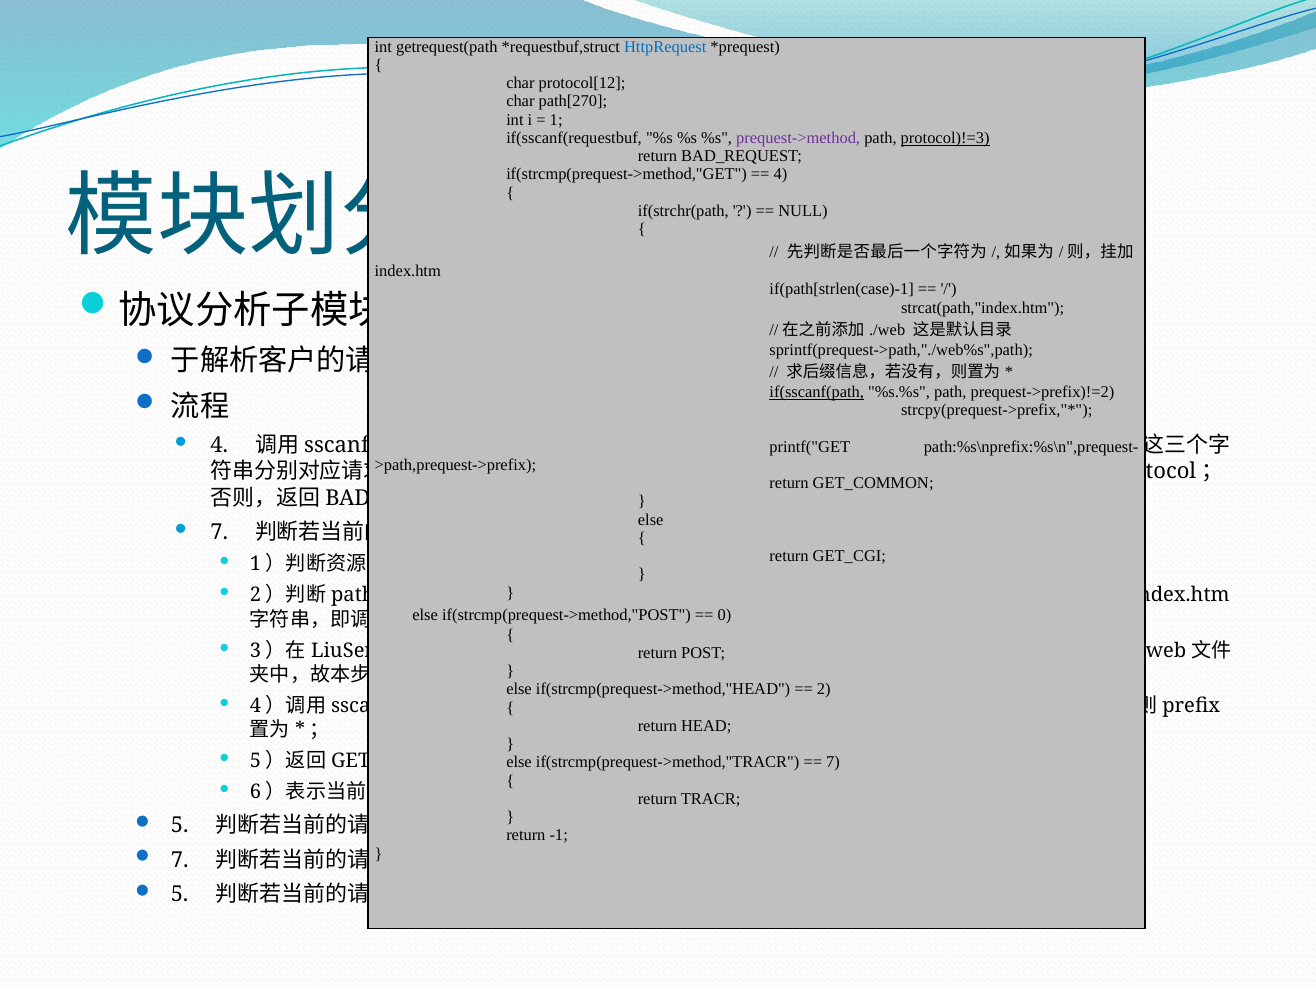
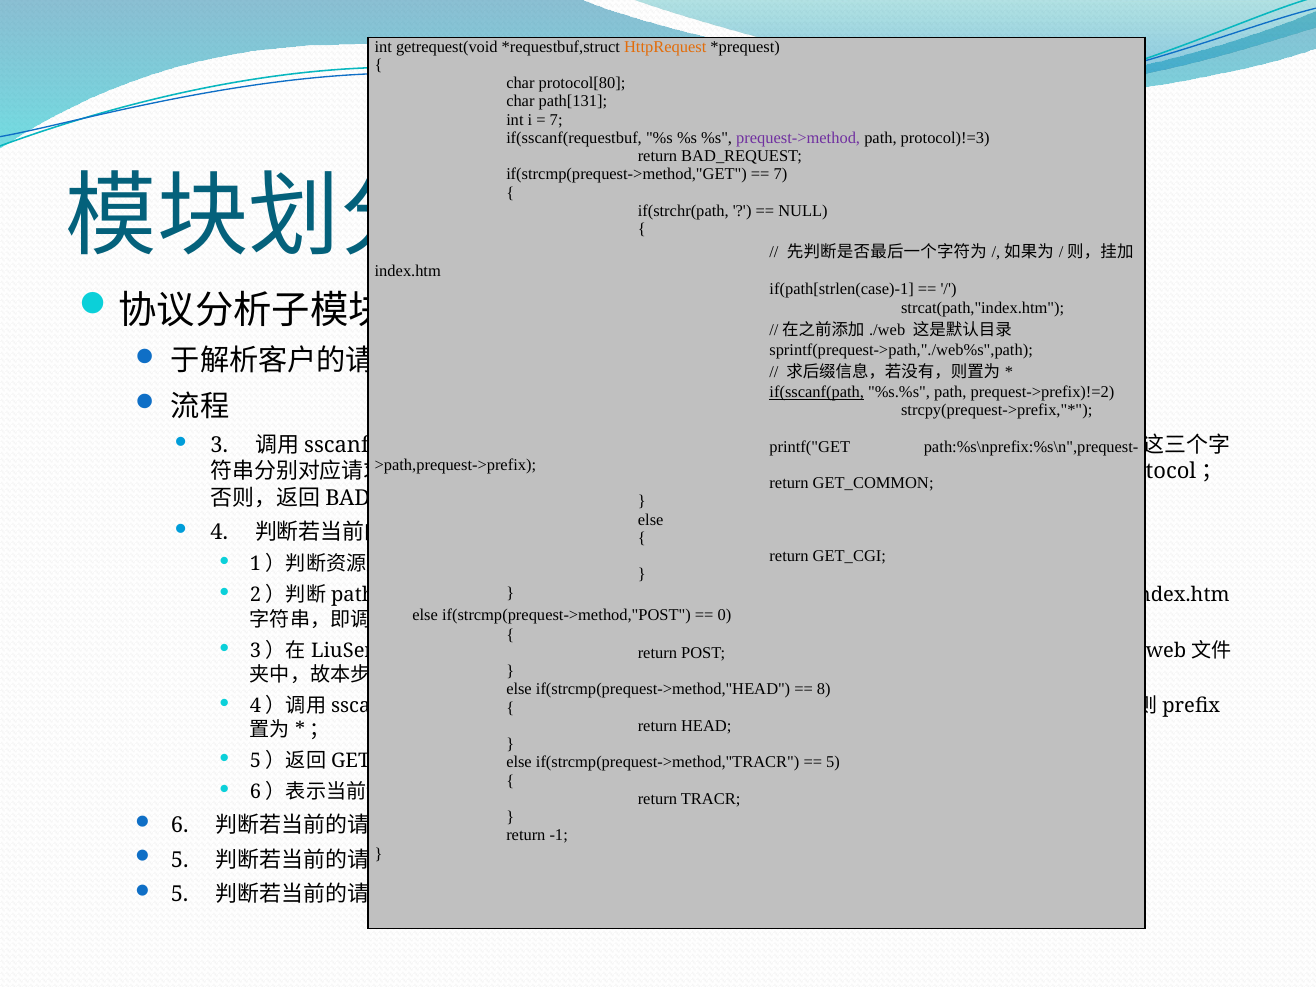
getrequest(path: getrequest(path -> getrequest(void
HttpRequest colour: blue -> orange
protocol[12: protocol[12 -> protocol[80
path[270: path[270 -> path[131
1 at (556, 120): 1 -> 7
protocol)!=3 underline: present -> none
4 at (781, 174): 4 -> 7
4 at (219, 445): 4 -> 3
7 at (219, 532): 7 -> 4
2: 2 -> 8
7 at (833, 762): 7 -> 5
5 at (180, 825): 5 -> 6
7 at (180, 860): 7 -> 5
